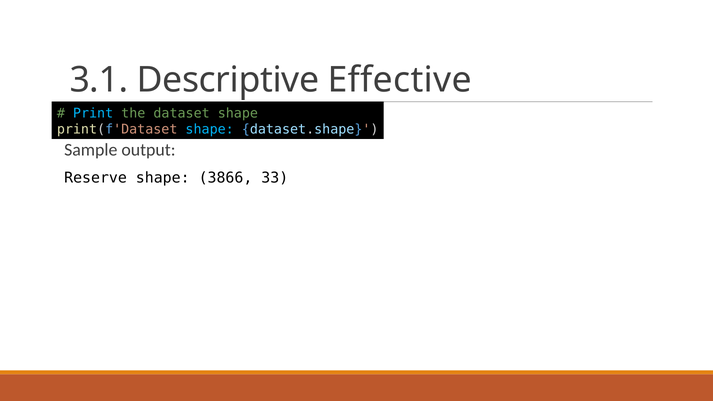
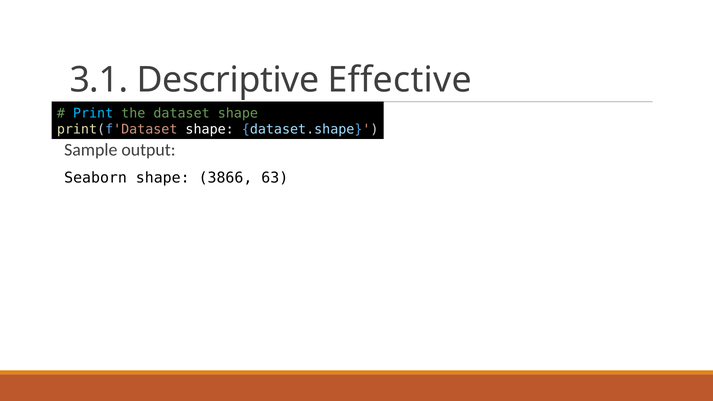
shape at (210, 129) colour: light blue -> white
Reserve: Reserve -> Seaborn
33: 33 -> 63
